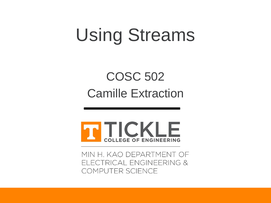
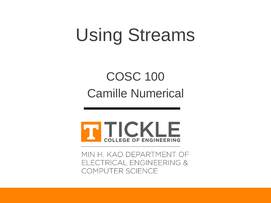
502: 502 -> 100
Extraction: Extraction -> Numerical
